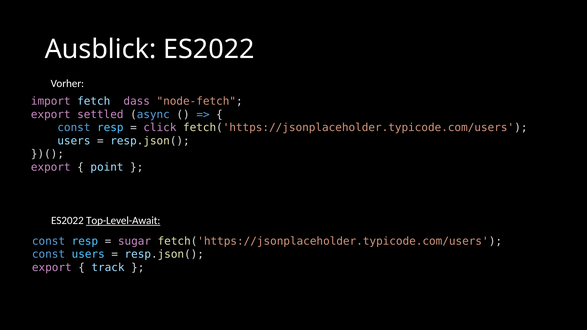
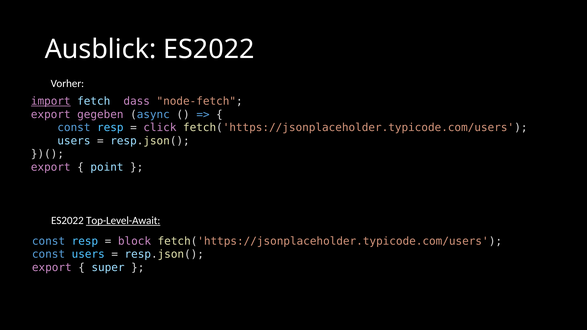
import underline: none -> present
settled: settled -> gegeben
sugar: sugar -> block
track: track -> super
